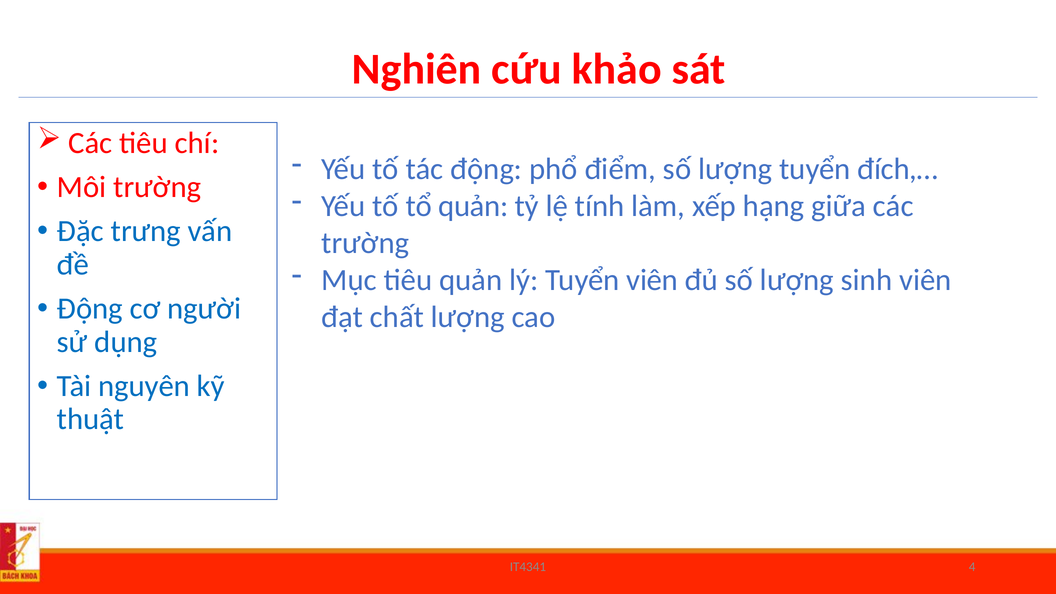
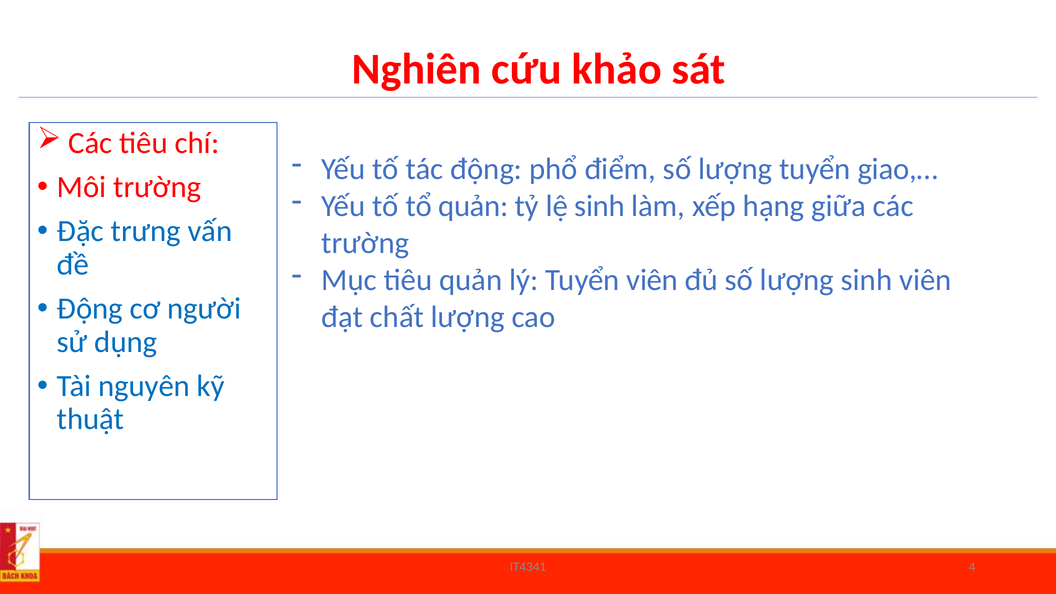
đích,…: đích,… -> giao,…
lệ tính: tính -> sinh
